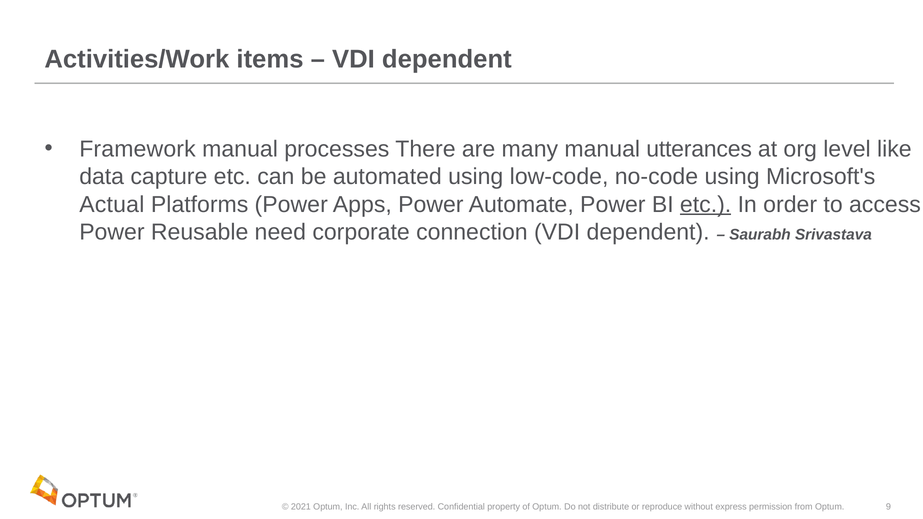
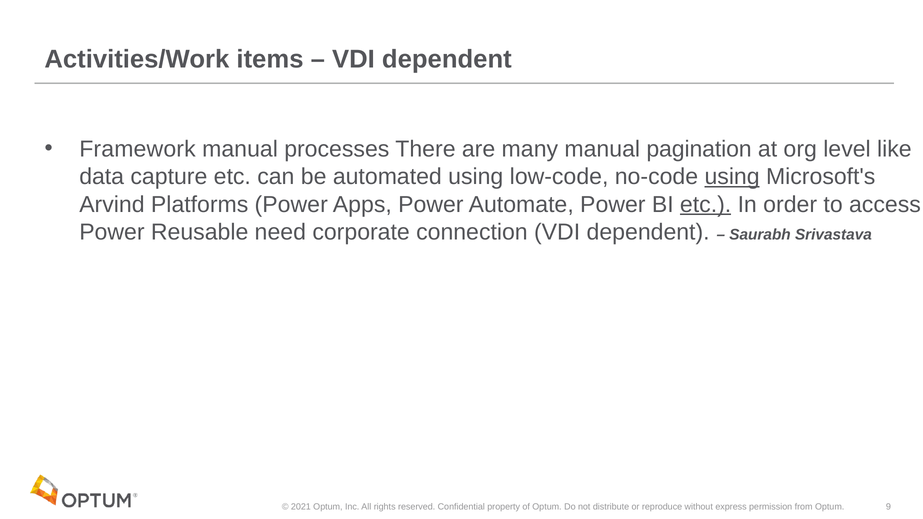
utterances: utterances -> pagination
using at (732, 177) underline: none -> present
Actual: Actual -> Arvind
